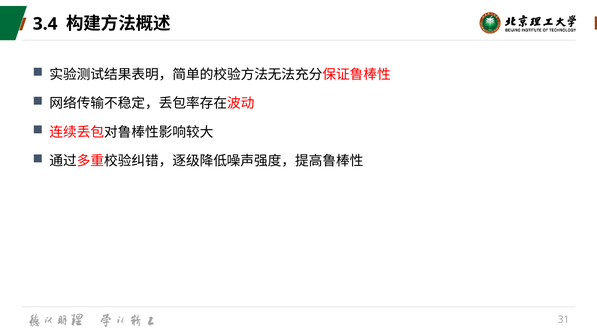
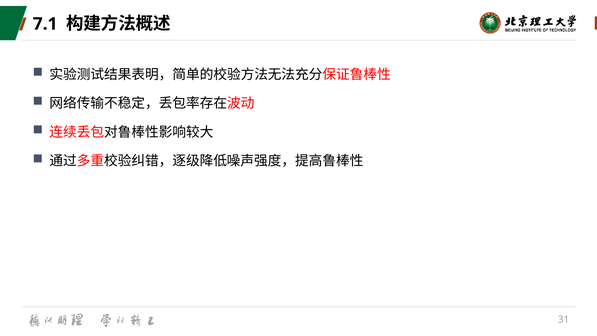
3.4: 3.4 -> 7.1
